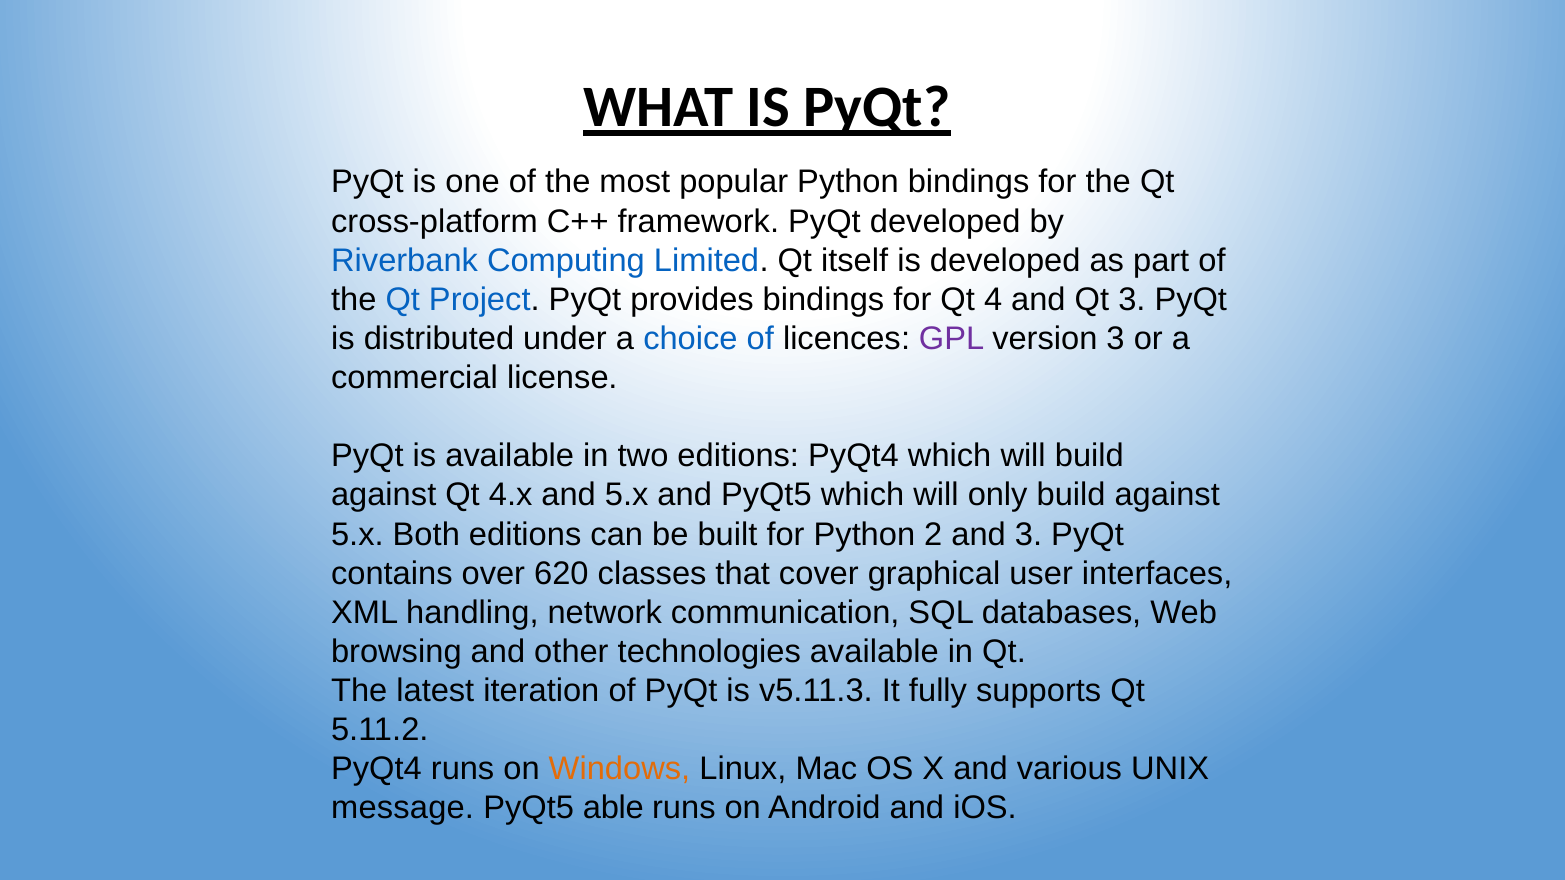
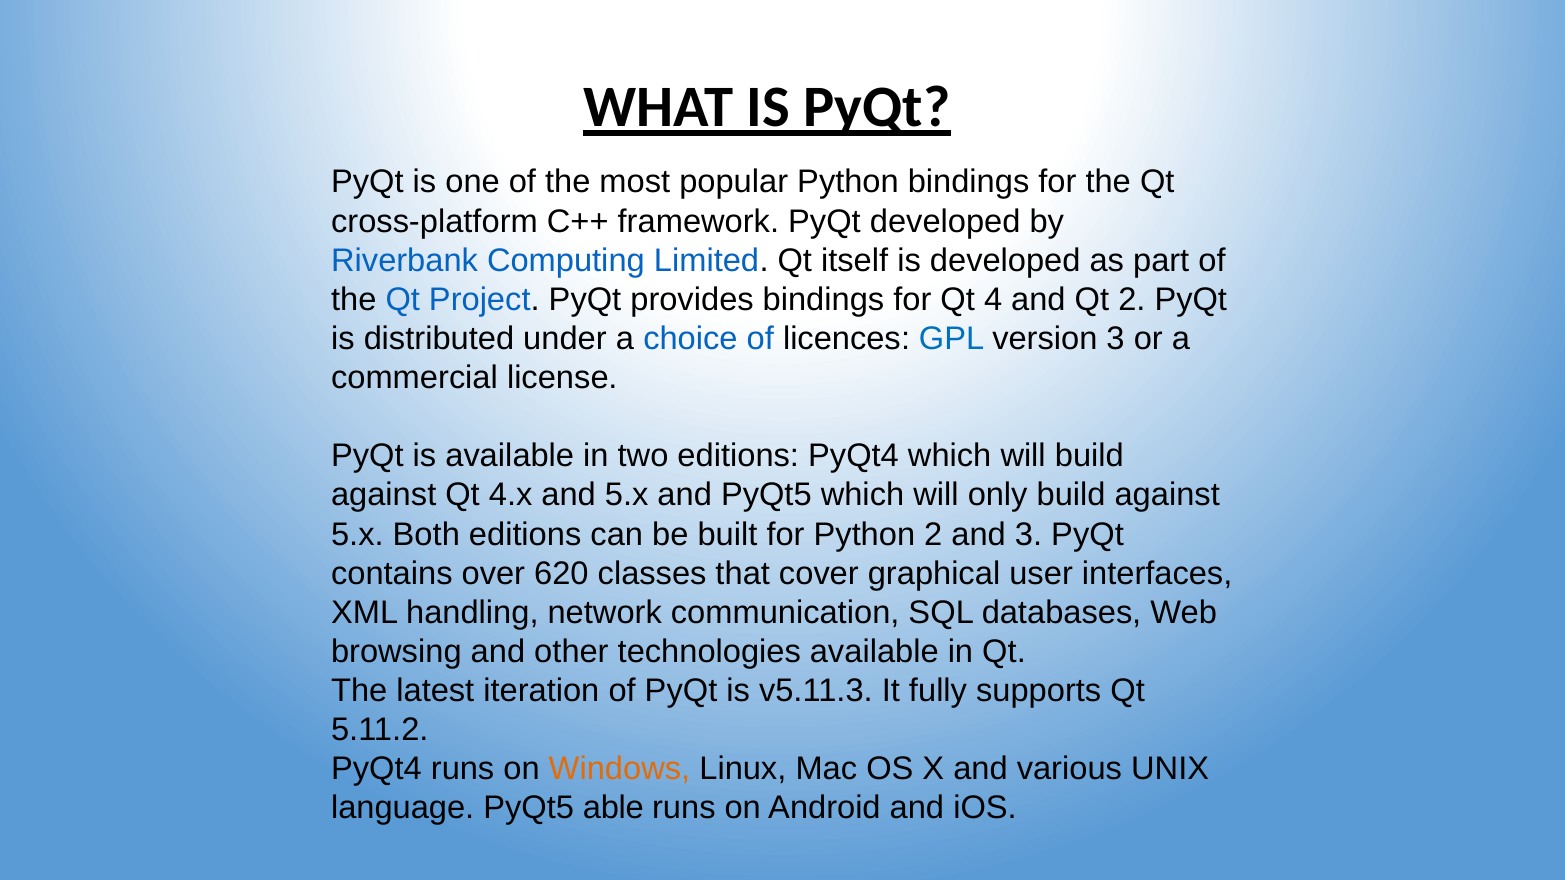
Qt 3: 3 -> 2
GPL colour: purple -> blue
message: message -> language
